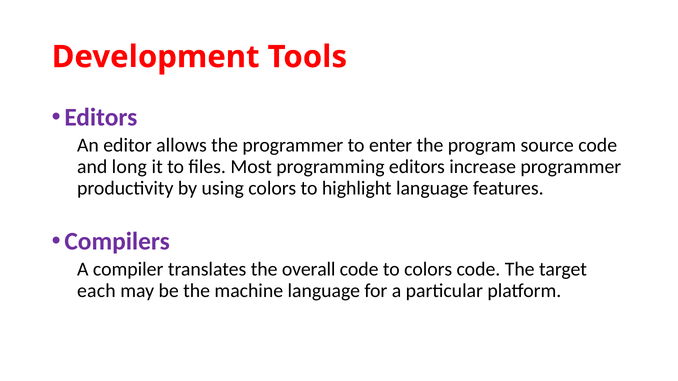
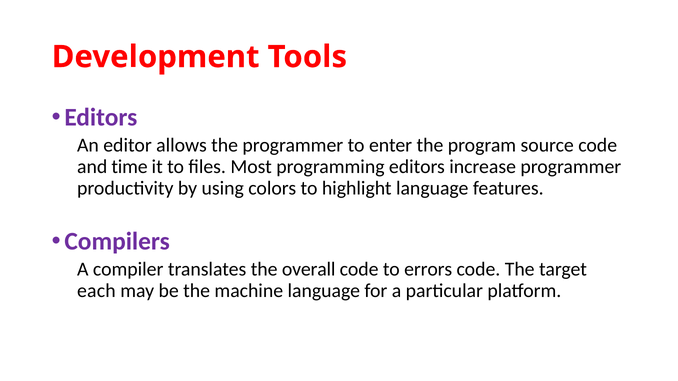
long: long -> time
to colors: colors -> errors
